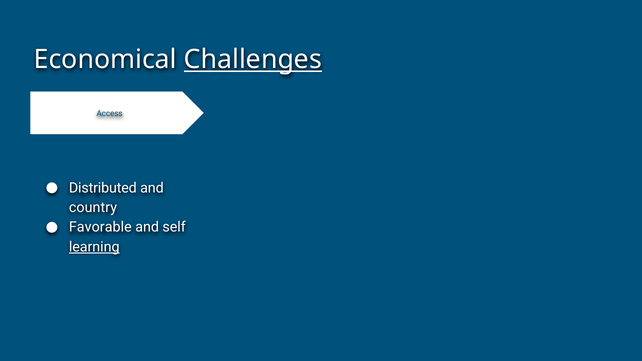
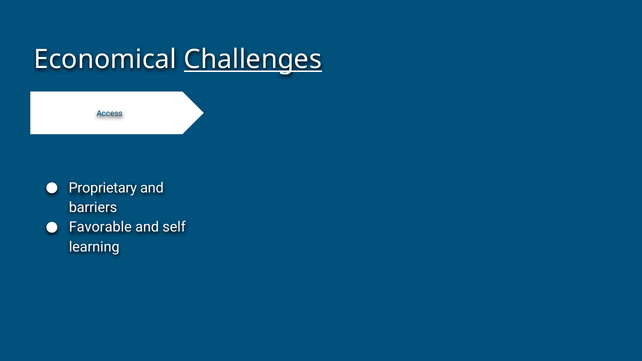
Distributed: Distributed -> Proprietary
country: country -> barriers
learning underline: present -> none
